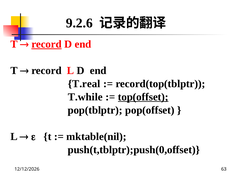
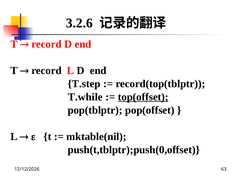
9.2.6: 9.2.6 -> 3.2.6
record at (46, 44) underline: present -> none
T.real: T.real -> T.step
